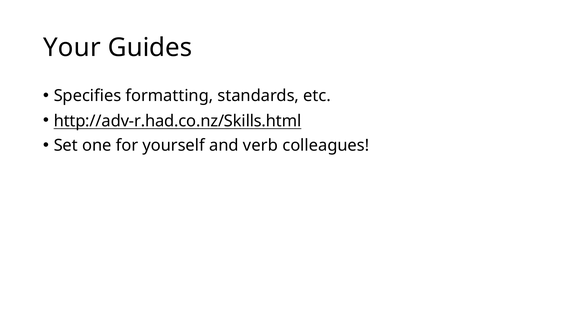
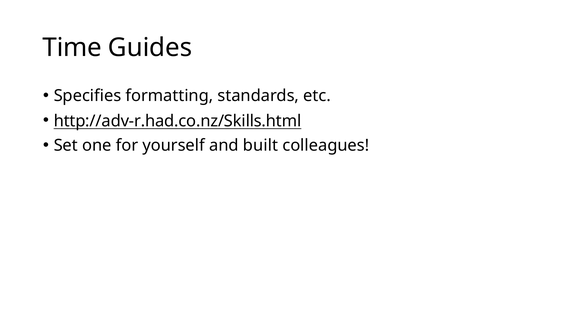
Your: Your -> Time
verb: verb -> built
